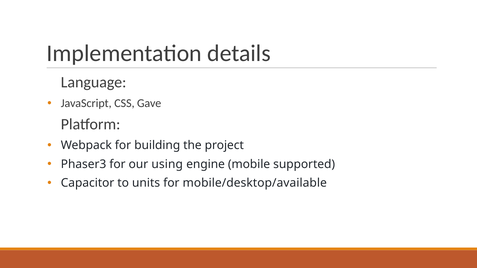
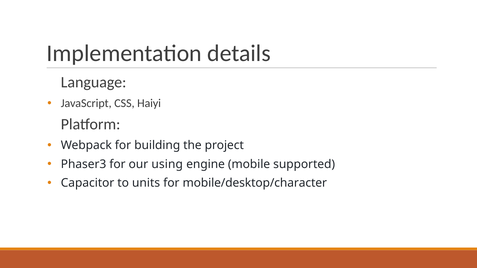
Gave: Gave -> Haiyi
mobile/desktop/available: mobile/desktop/available -> mobile/desktop/character
